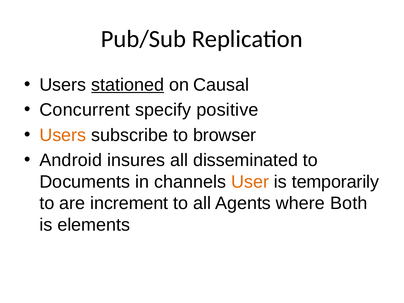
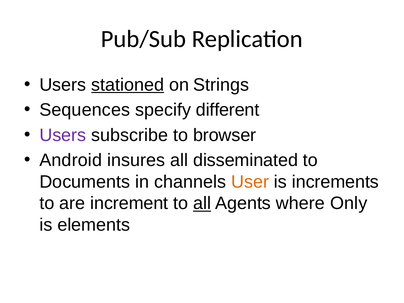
Causal: Causal -> Strings
Concurrent: Concurrent -> Sequences
positive: positive -> different
Users at (63, 135) colour: orange -> purple
temporarily: temporarily -> increments
all at (202, 203) underline: none -> present
Both: Both -> Only
